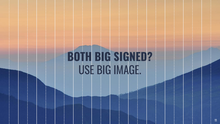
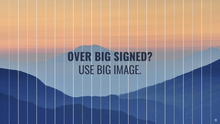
BOTH: BOTH -> OVER
